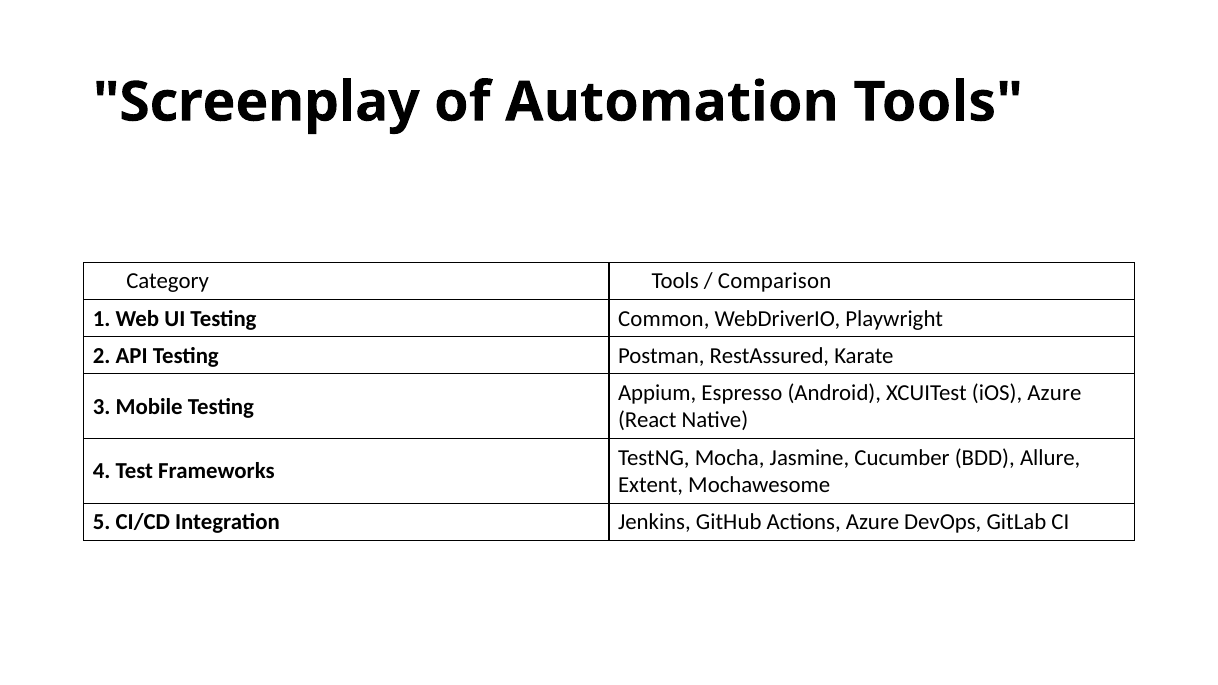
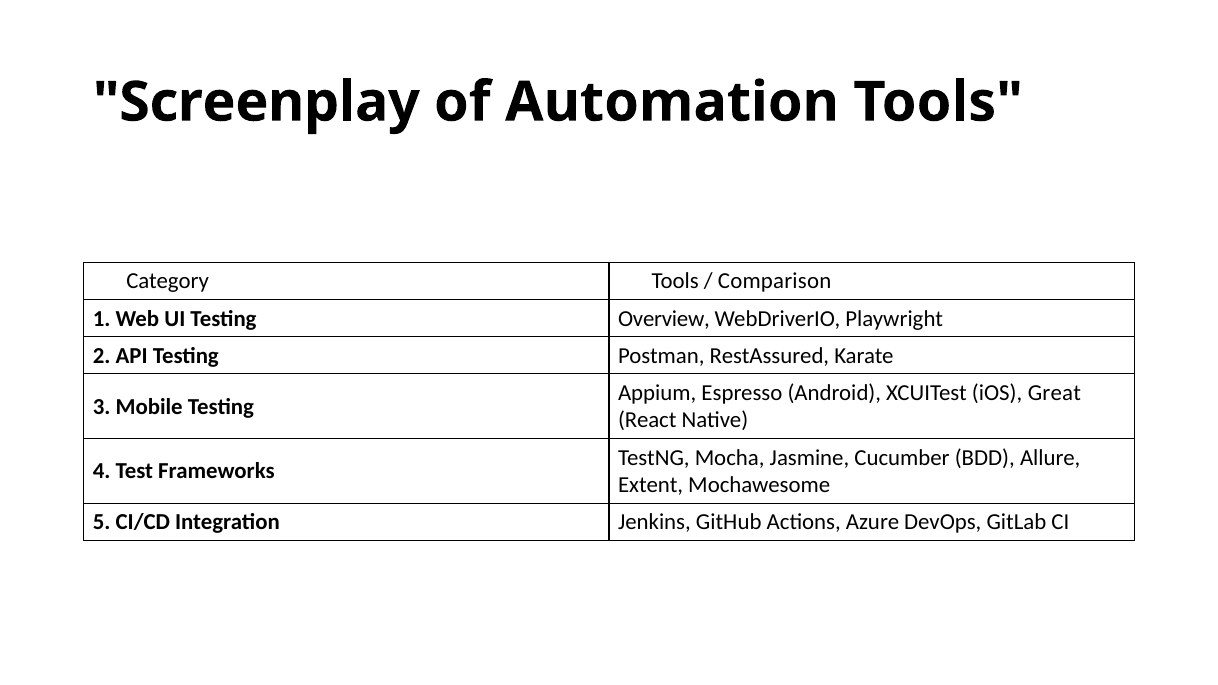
Common: Common -> Overview
iOS Azure: Azure -> Great
